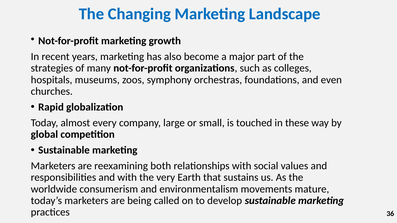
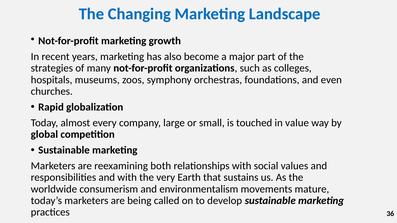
these: these -> value
